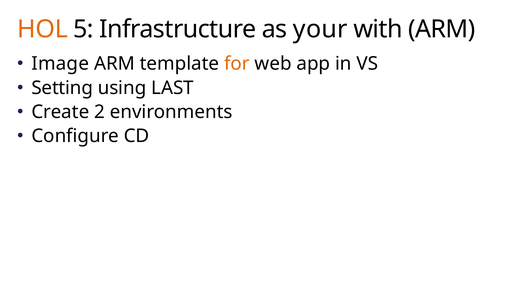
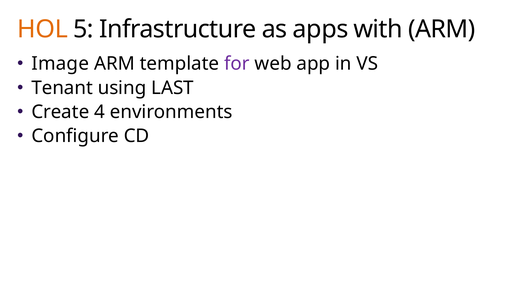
your: your -> apps
for colour: orange -> purple
Setting: Setting -> Tenant
2: 2 -> 4
